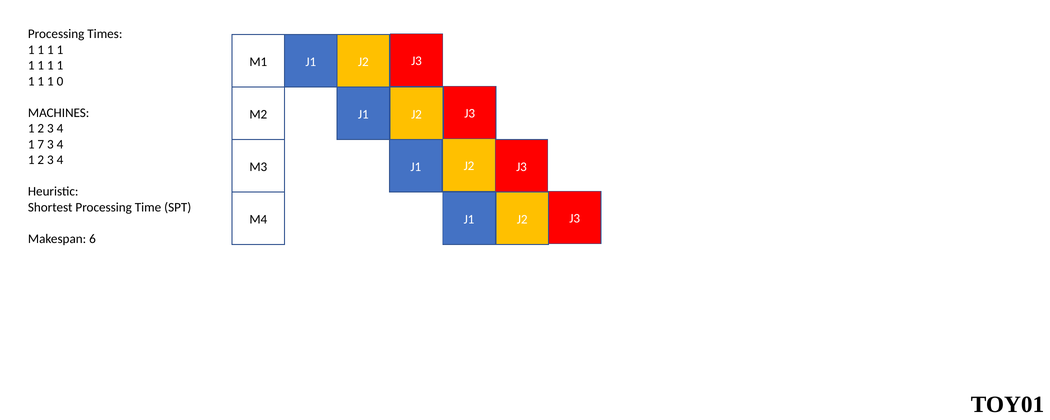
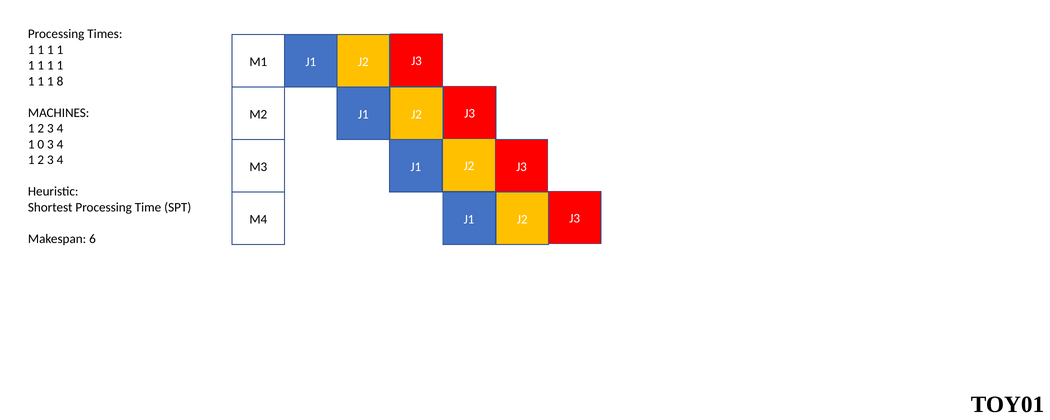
0: 0 -> 8
7: 7 -> 0
